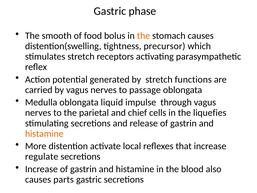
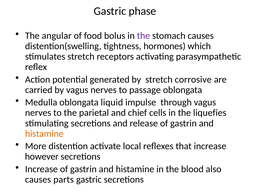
smooth: smooth -> angular
the at (143, 36) colour: orange -> purple
precursor: precursor -> hormones
functions: functions -> corrosive
regulate: regulate -> however
